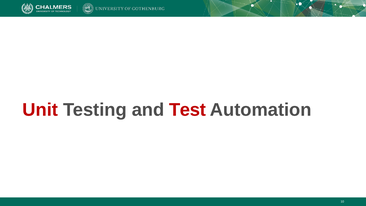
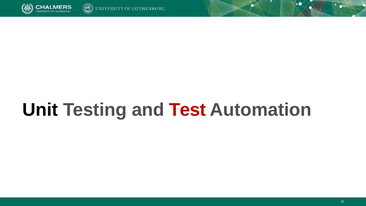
Unit colour: red -> black
